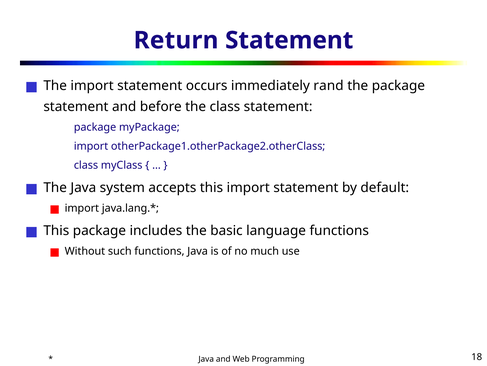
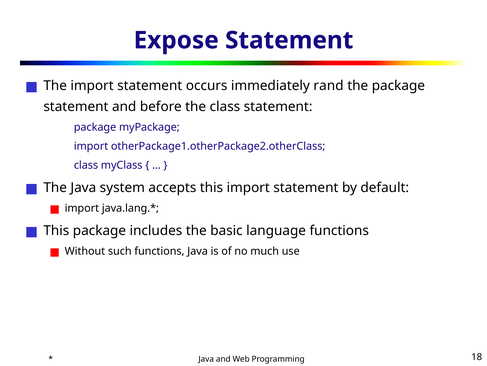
Return: Return -> Expose
